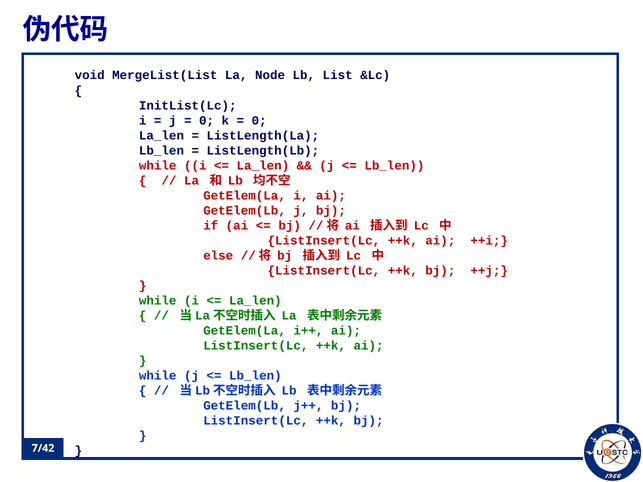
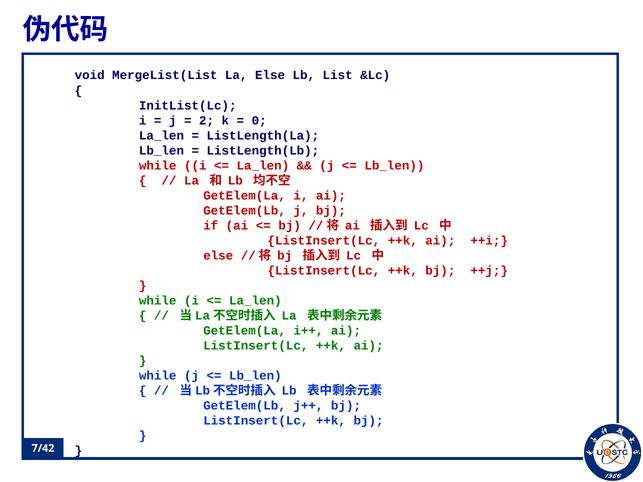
La Node: Node -> Else
0 at (207, 120): 0 -> 2
